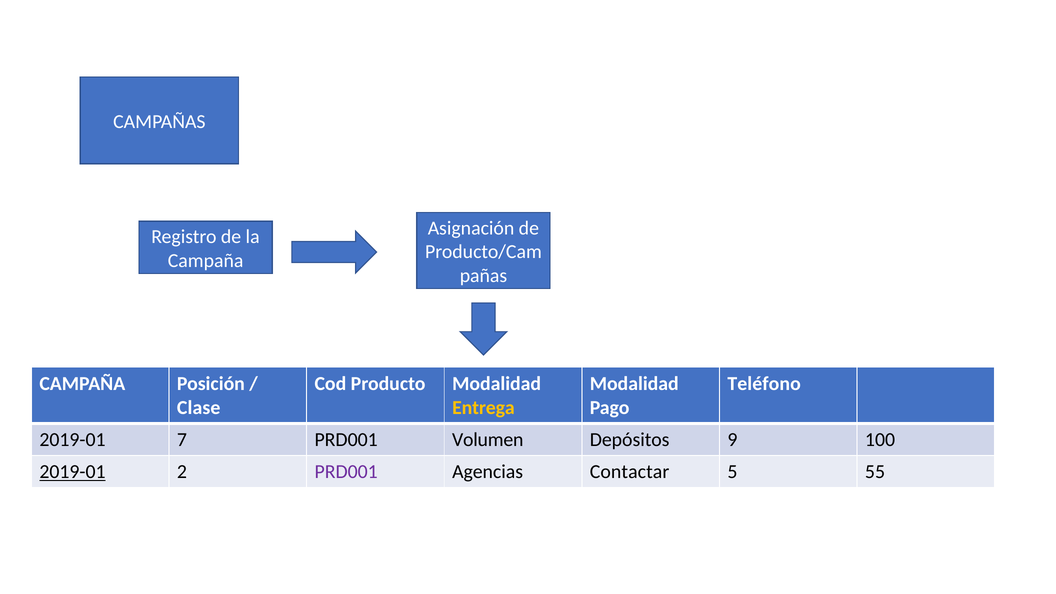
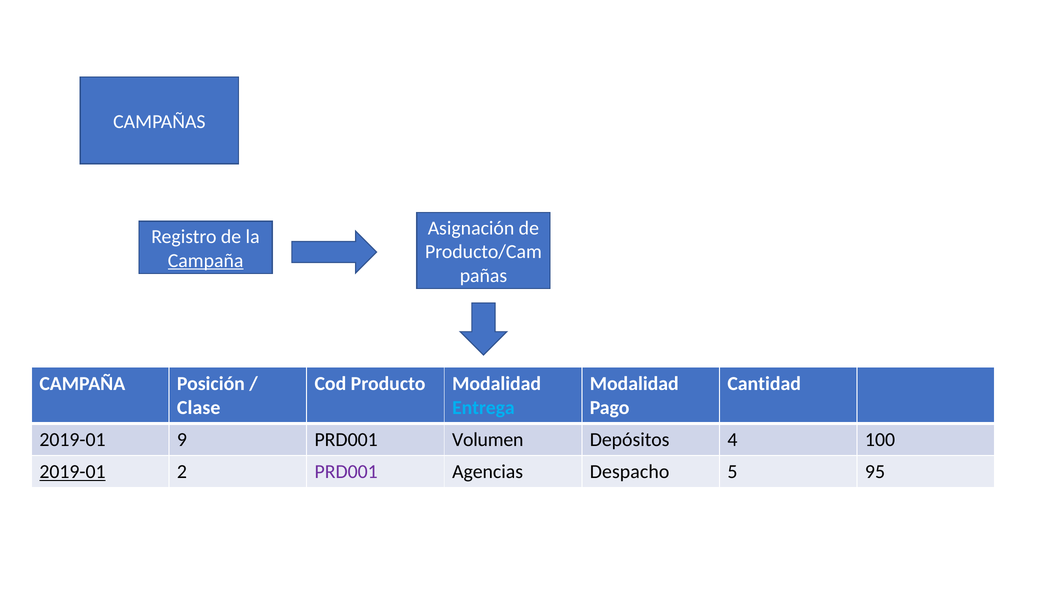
Campaña at (206, 261) underline: none -> present
Teléfono: Teléfono -> Cantidad
Entrega colour: yellow -> light blue
7: 7 -> 9
9: 9 -> 4
Contactar: Contactar -> Despacho
55: 55 -> 95
